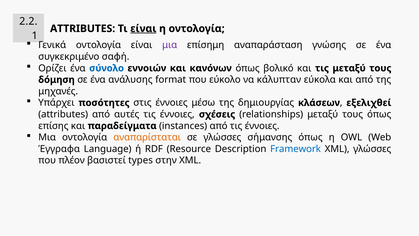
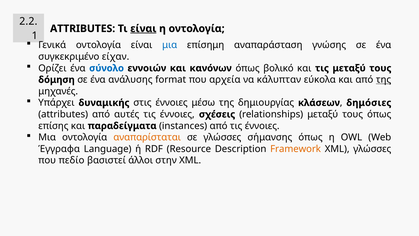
μια at (170, 45) colour: purple -> blue
σαφή: σαφή -> είχαν
εύκολο: εύκολο -> αρχεία
της at (384, 80) underline: none -> present
ποσότητες: ποσότητες -> δυναμικής
εξελιχθεί: εξελιχθεί -> δημόσιες
Framework colour: blue -> orange
πλέον: πλέον -> πεδίο
types: types -> άλλοι
